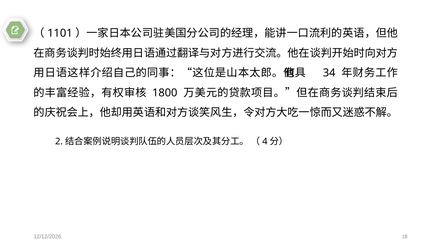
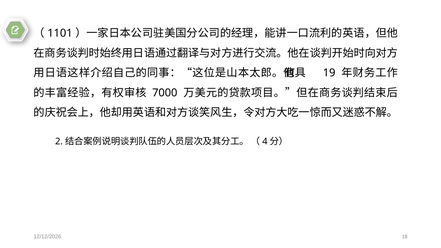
34: 34 -> 19
1800: 1800 -> 7000
